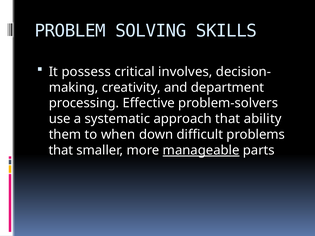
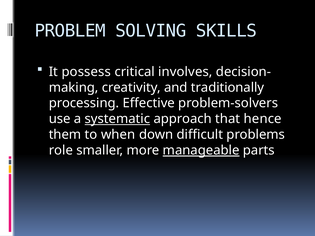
department: department -> traditionally
systematic underline: none -> present
ability: ability -> hence
that at (61, 151): that -> role
